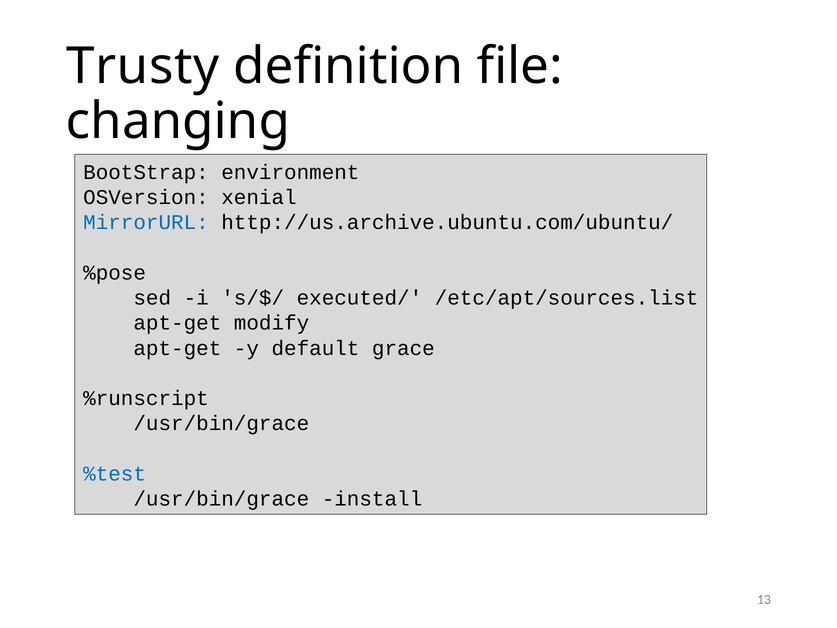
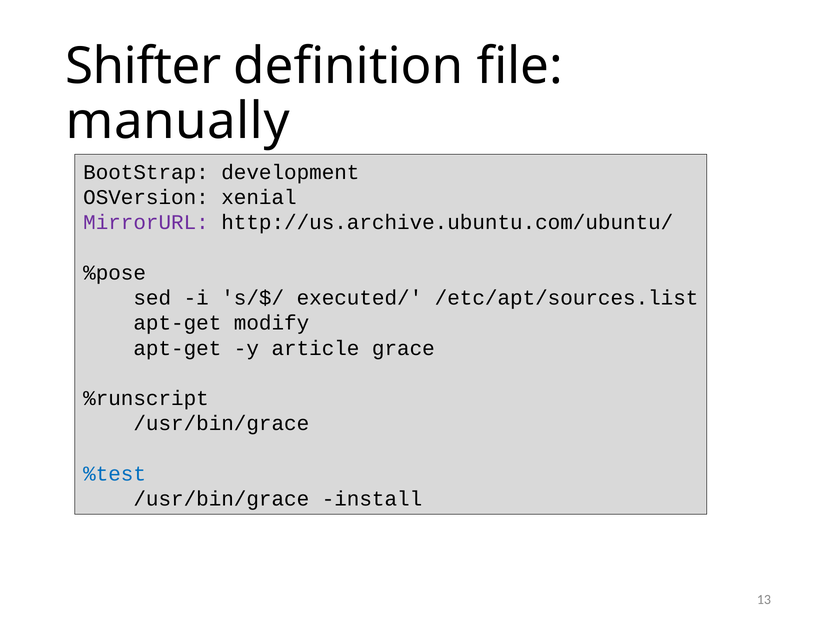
Trusty: Trusty -> Shifter
changing: changing -> manually
environment: environment -> development
MirrorURL colour: blue -> purple
default: default -> article
